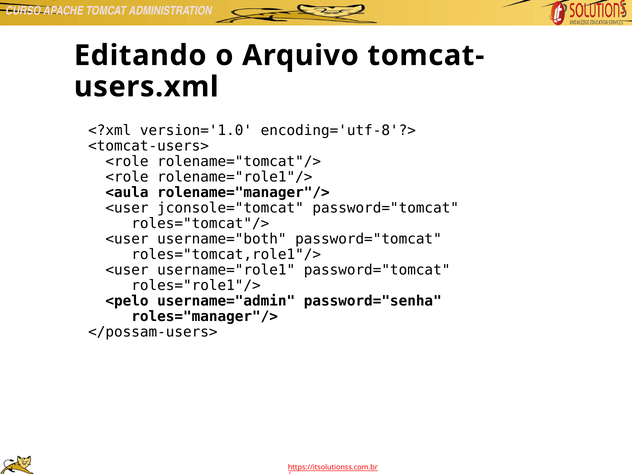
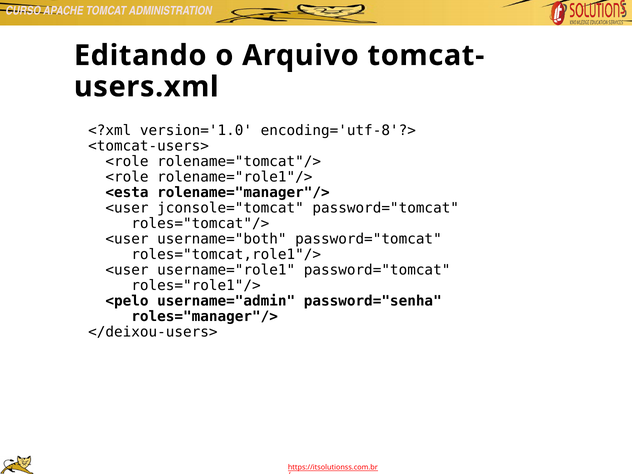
<aula: <aula -> <esta
</possam-users>: </possam-users> -> </deixou-users>
